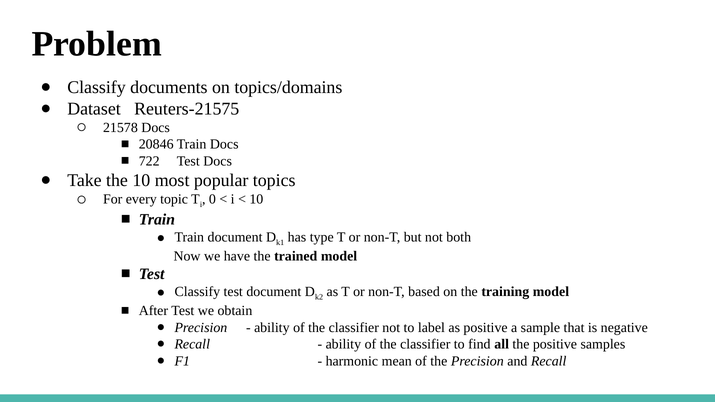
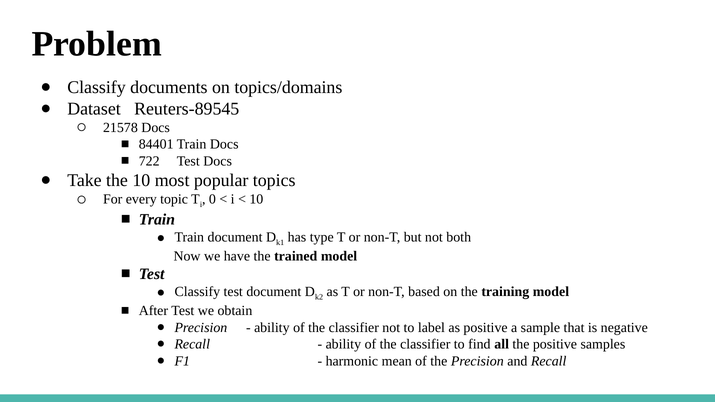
Reuters-21575: Reuters-21575 -> Reuters-89545
20846: 20846 -> 84401
